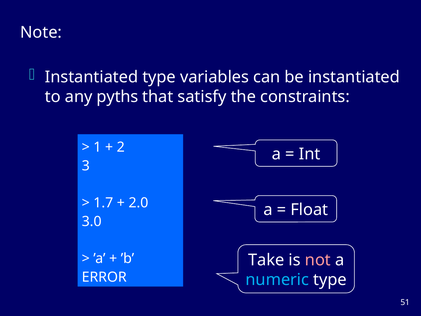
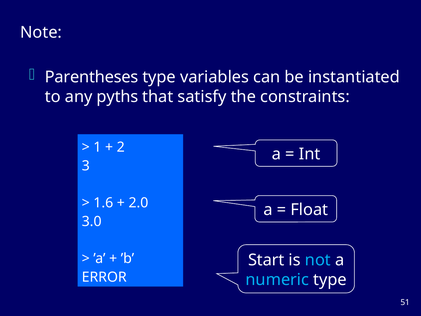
Instantiated at (91, 77): Instantiated -> Parentheses
1.7: 1.7 -> 1.6
Take: Take -> Start
not colour: pink -> light blue
